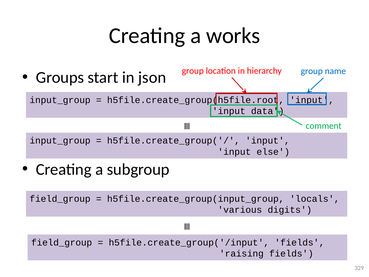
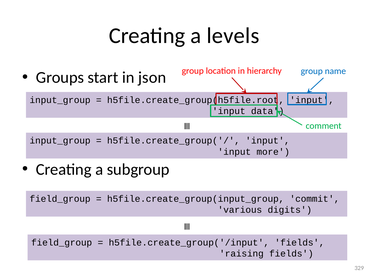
works: works -> levels
else: else -> more
locals: locals -> commit
